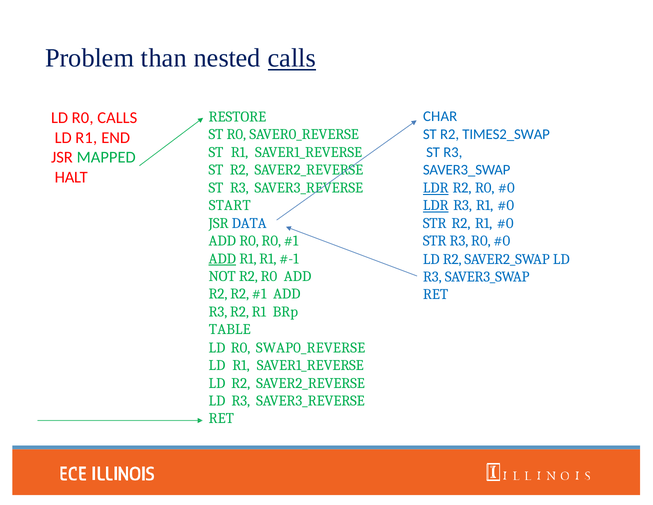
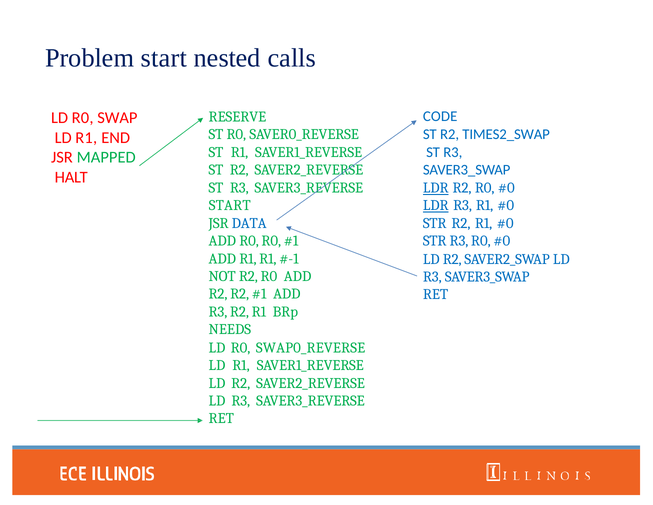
Problem than: than -> start
calls at (292, 58) underline: present -> none
CHAR: CHAR -> CODE
RESTORE: RESTORE -> RESERVE
R0 CALLS: CALLS -> SWAP
ADD at (222, 259) underline: present -> none
TABLE: TABLE -> NEEDS
